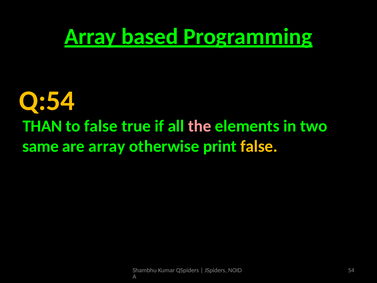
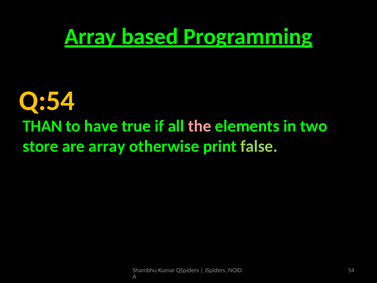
to false: false -> have
same: same -> store
false at (259, 146) colour: yellow -> light green
